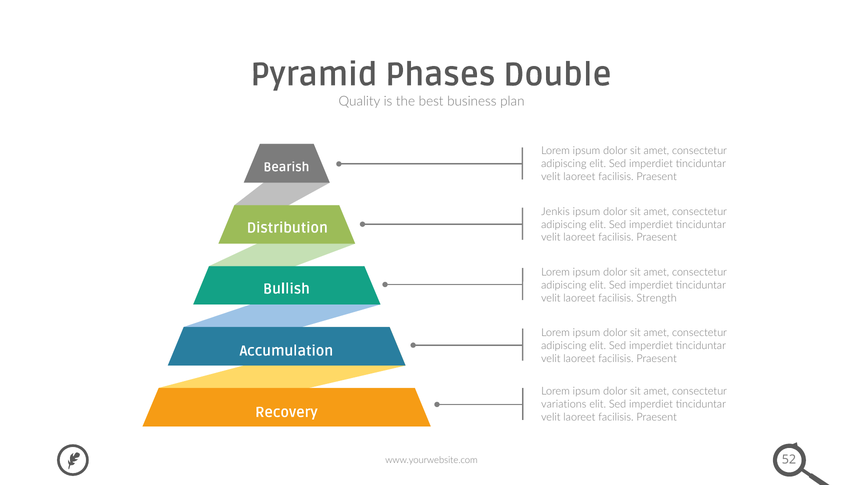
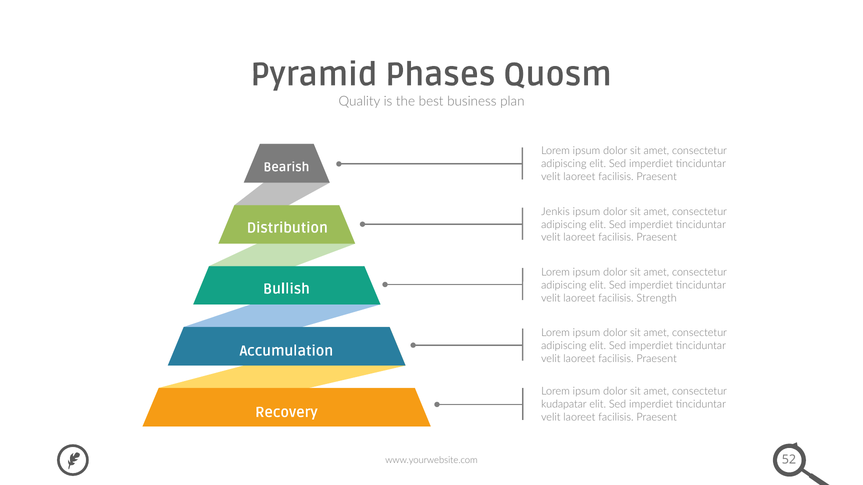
Double: Double -> Quosm
variations: variations -> kudapatar
